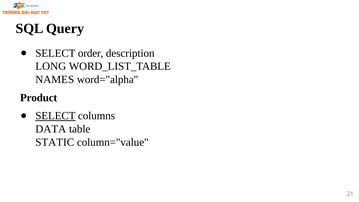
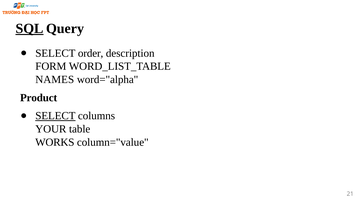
SQL underline: none -> present
LONG: LONG -> FORM
DATA: DATA -> YOUR
STATIC: STATIC -> WORKS
